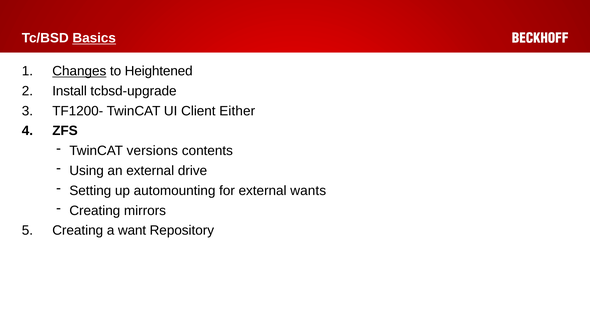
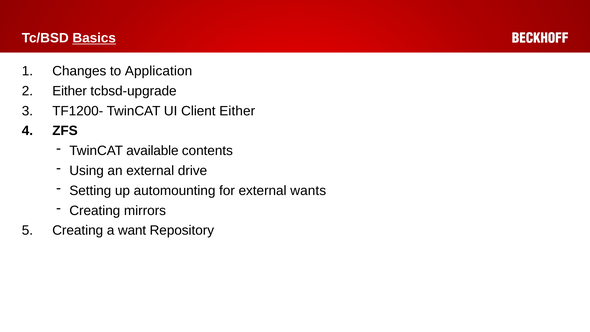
Changes underline: present -> none
Heightened: Heightened -> Application
Install at (70, 91): Install -> Either
versions: versions -> available
